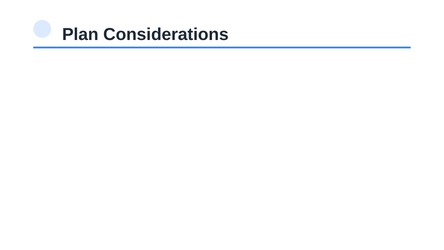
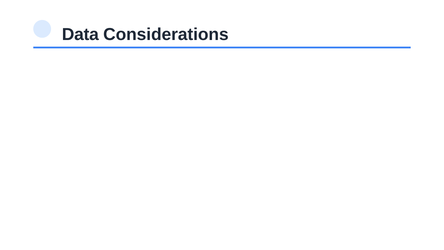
Plan: Plan -> Data
